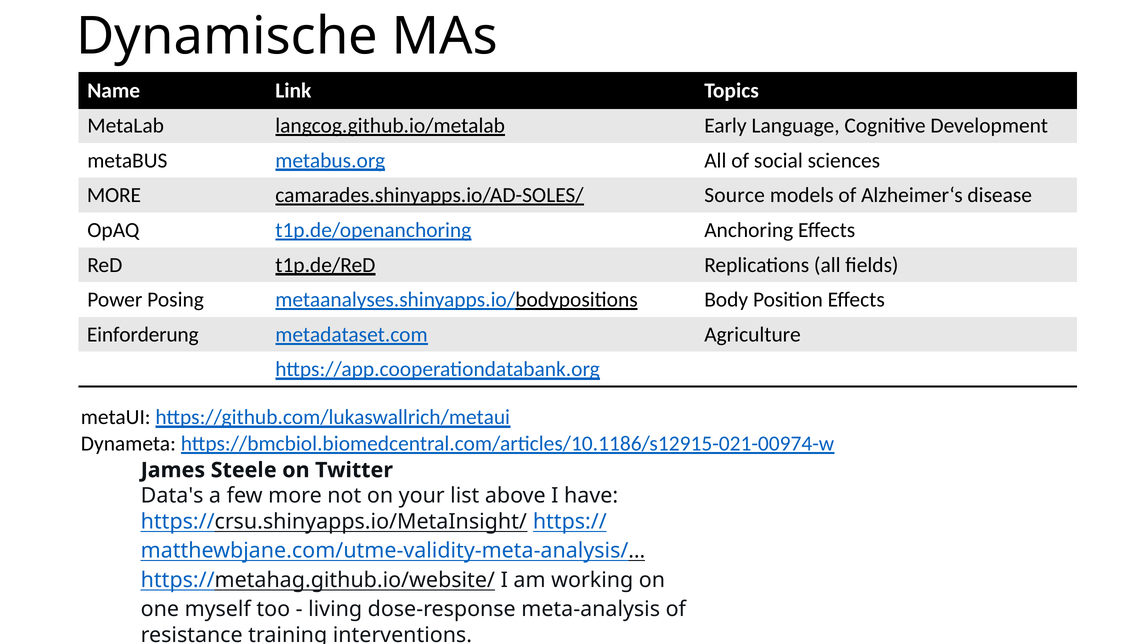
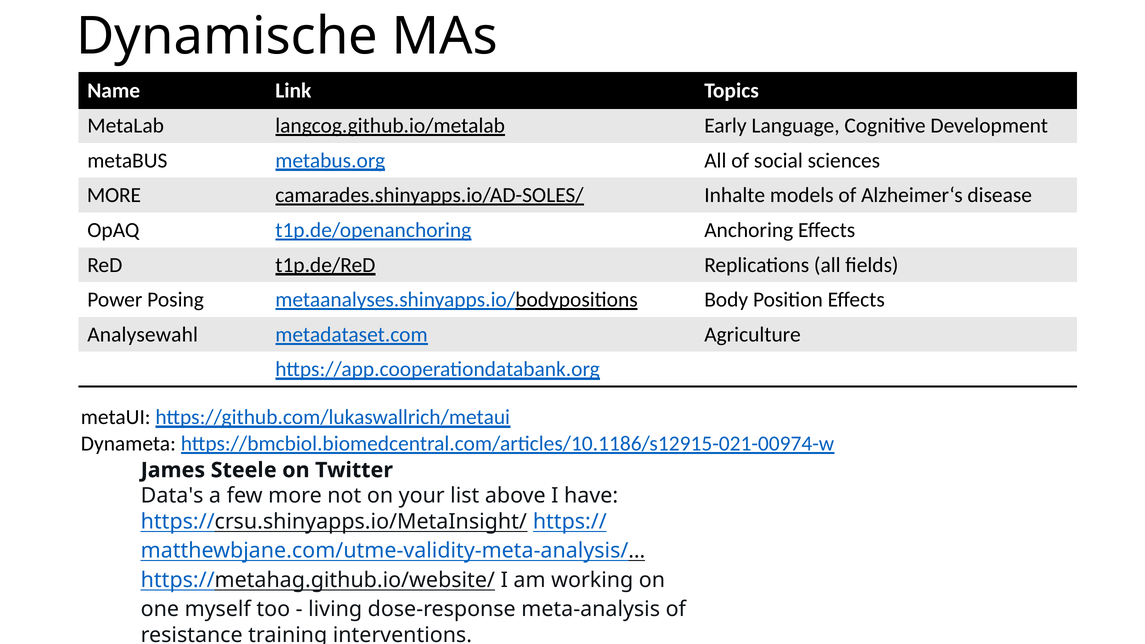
Source: Source -> Inhalte
Einforderung: Einforderung -> Analysewahl
